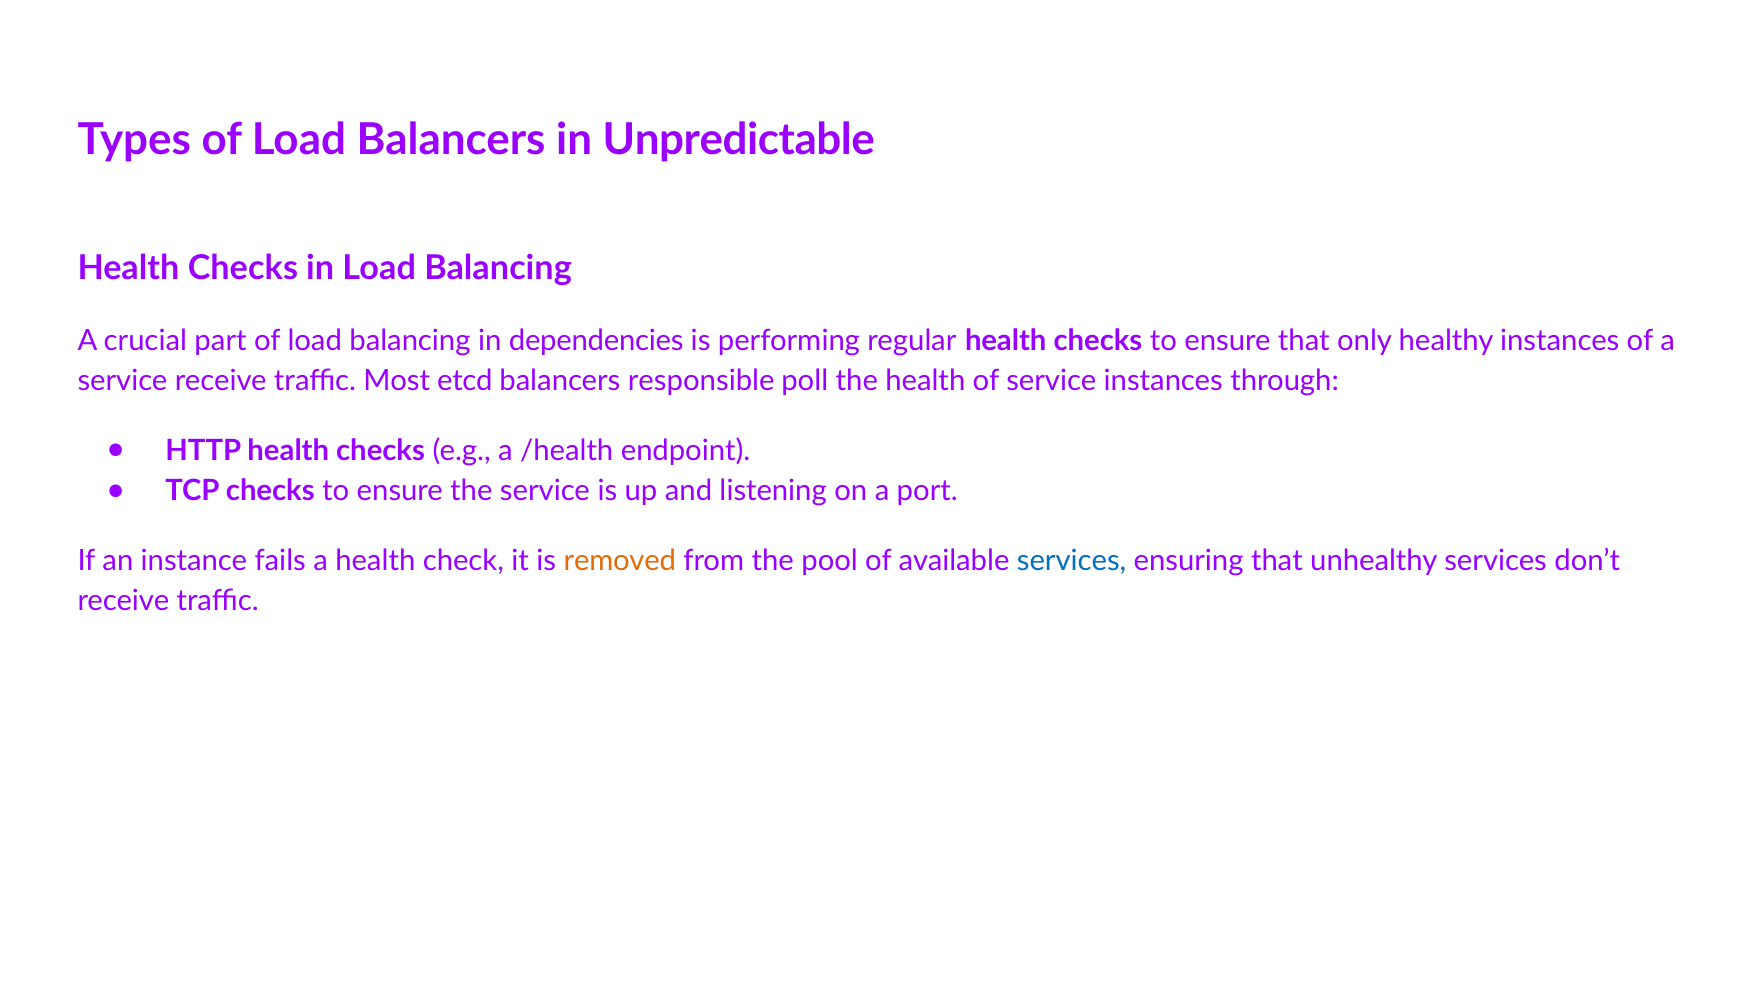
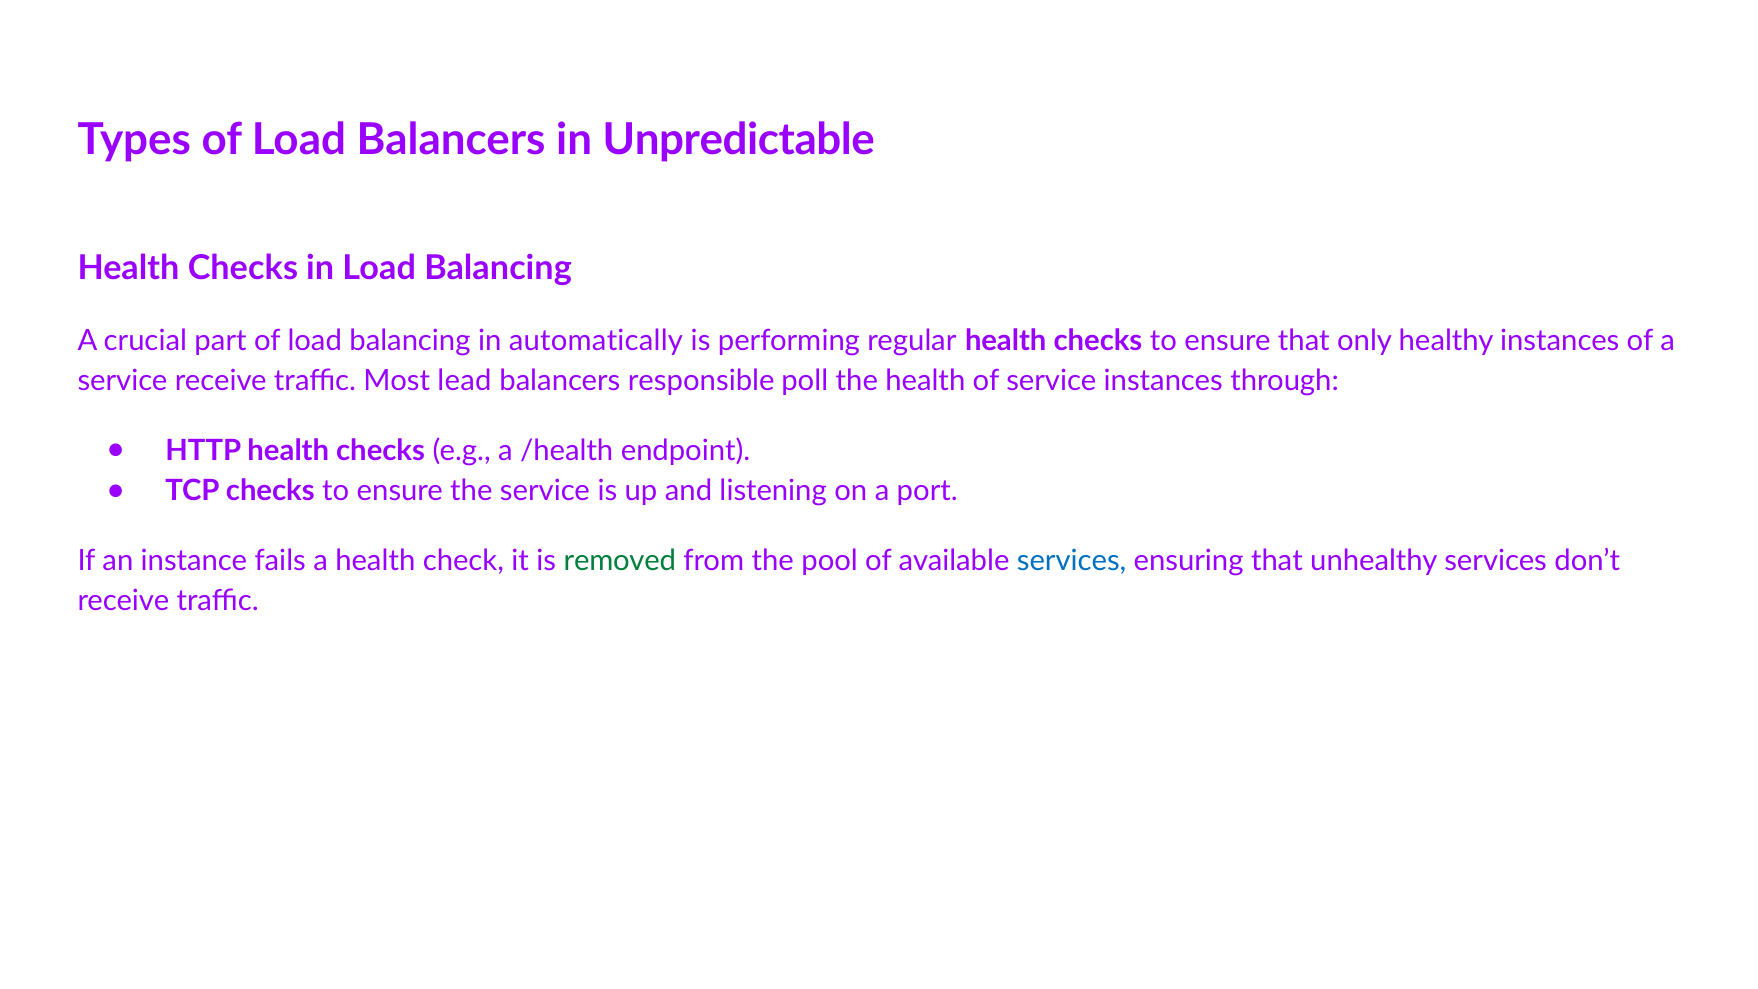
dependencies: dependencies -> automatically
etcd: etcd -> lead
removed colour: orange -> green
